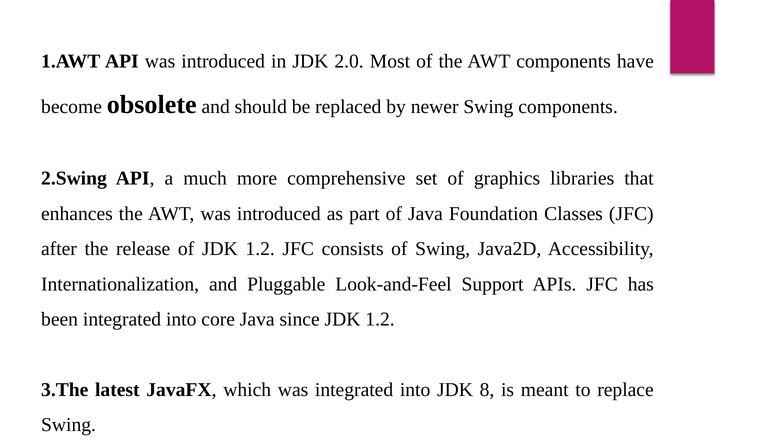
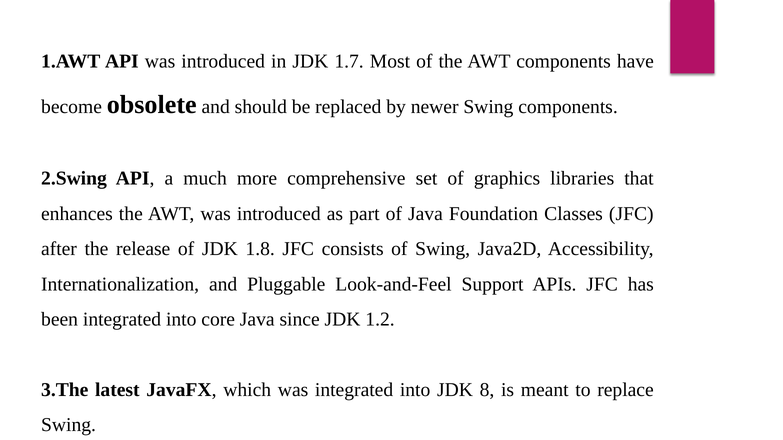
2.0: 2.0 -> 1.7
of JDK 1.2: 1.2 -> 1.8
